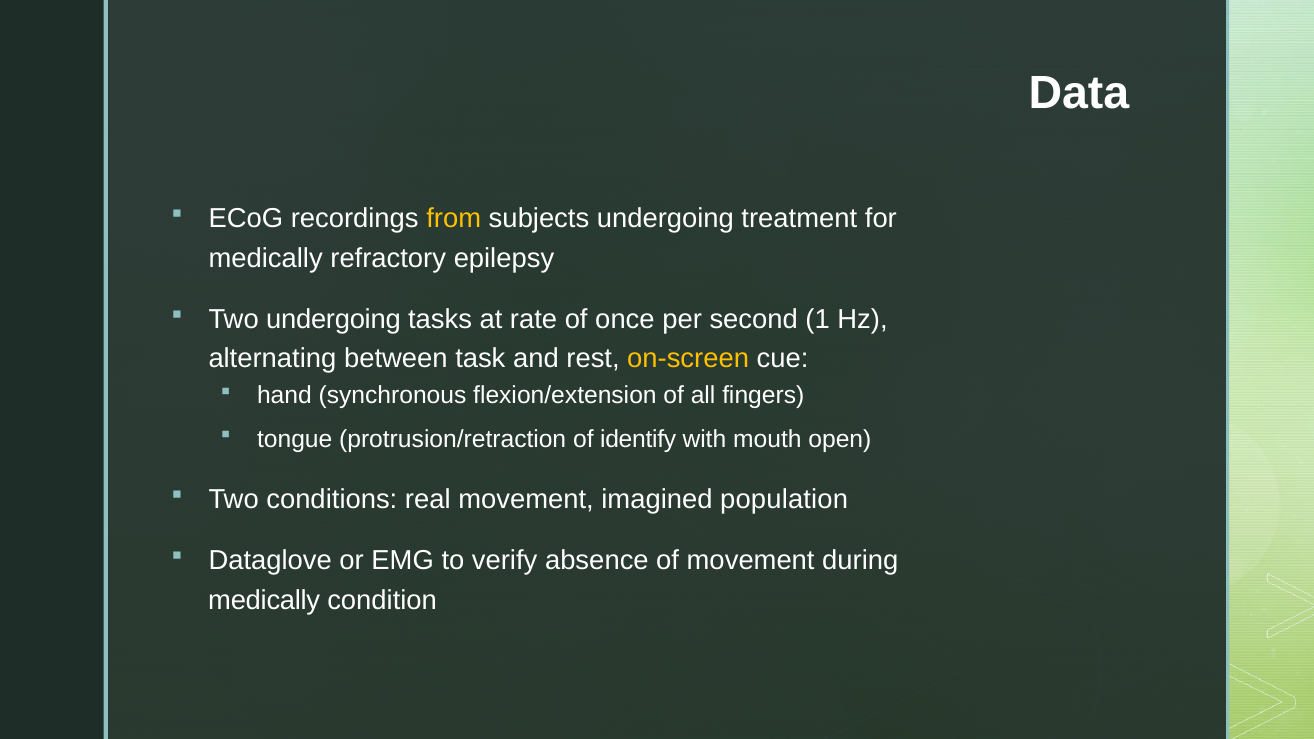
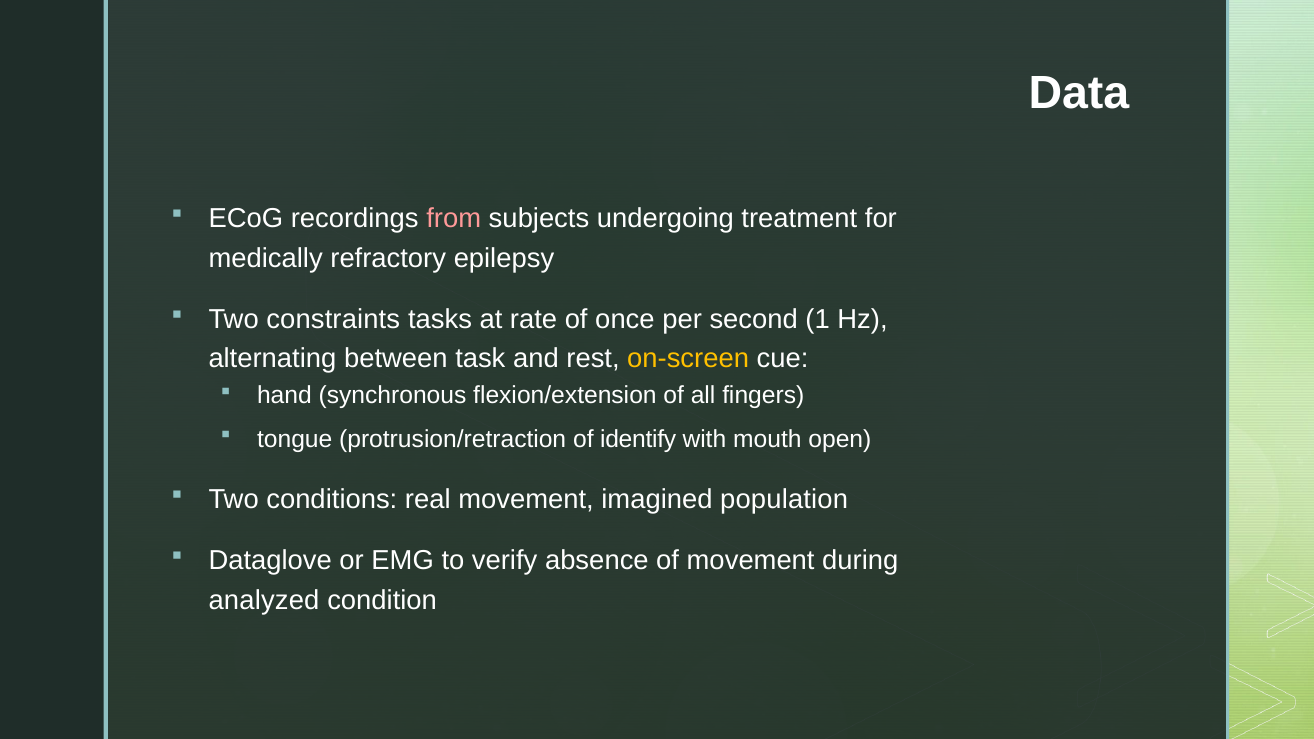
from colour: yellow -> pink
Two undergoing: undergoing -> constraints
medically at (264, 600): medically -> analyzed
